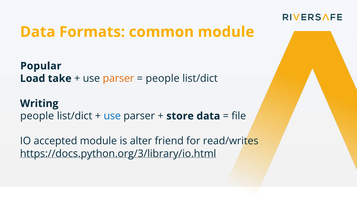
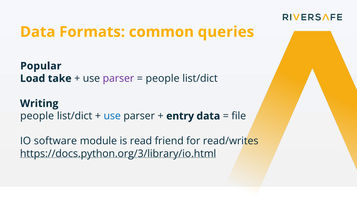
common module: module -> queries
parser at (118, 78) colour: orange -> purple
store: store -> entry
accepted: accepted -> software
alter: alter -> read
